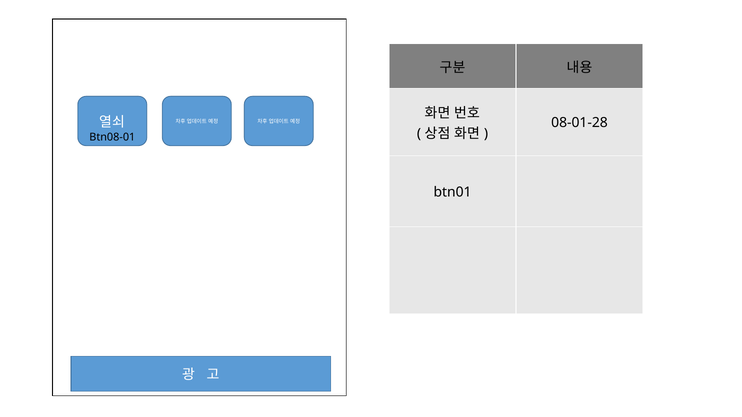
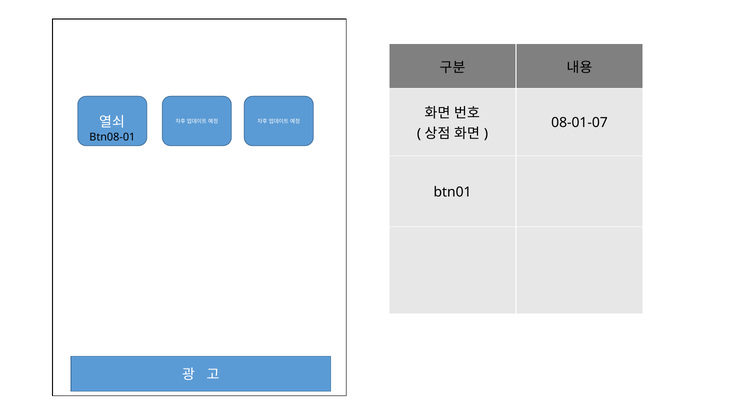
08-01-28: 08-01-28 -> 08-01-07
